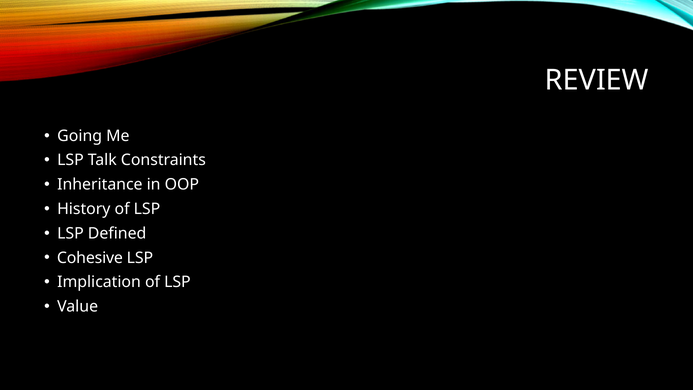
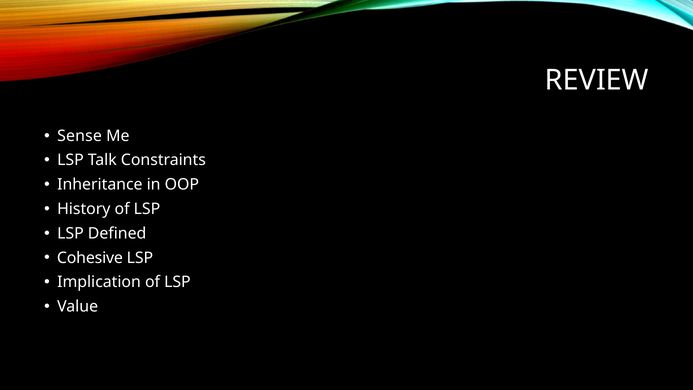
Going: Going -> Sense
